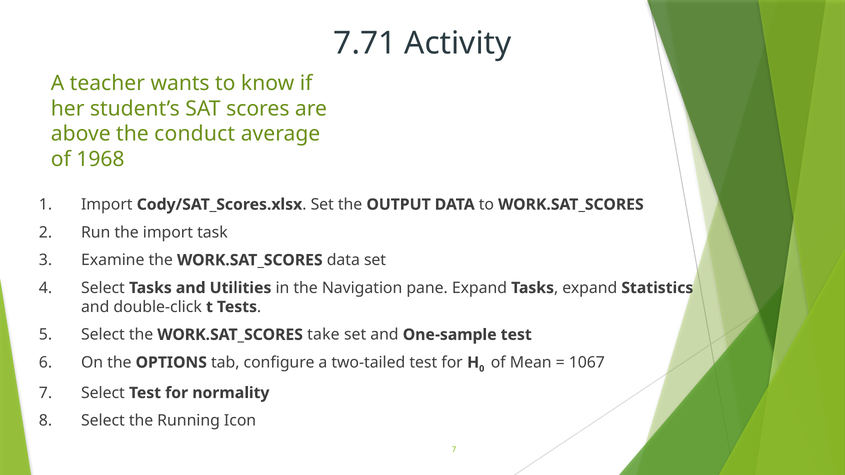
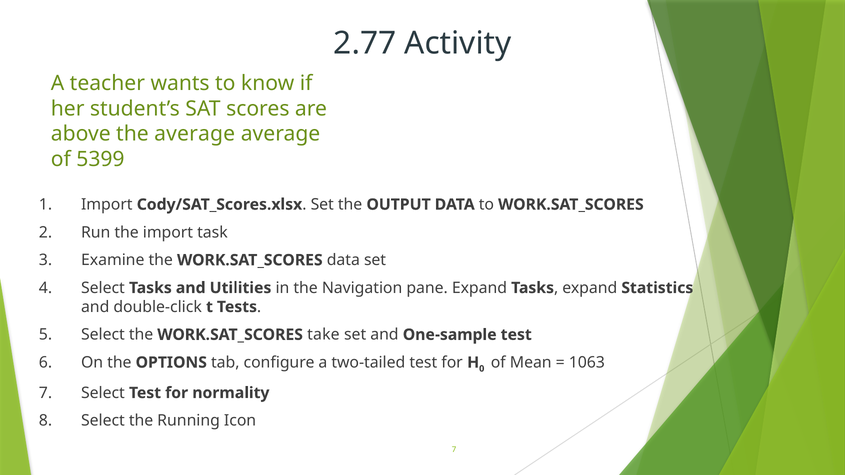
7.71: 7.71 -> 2.77
the conduct: conduct -> average
1968: 1968 -> 5399
1067: 1067 -> 1063
